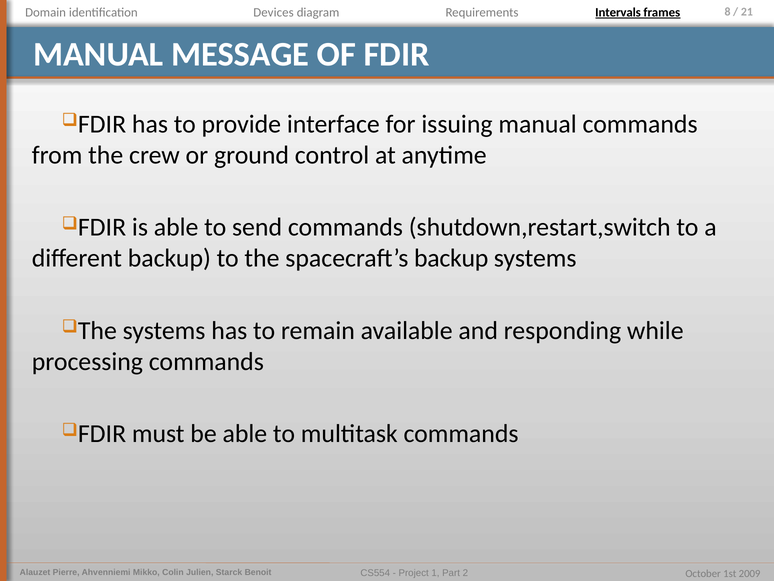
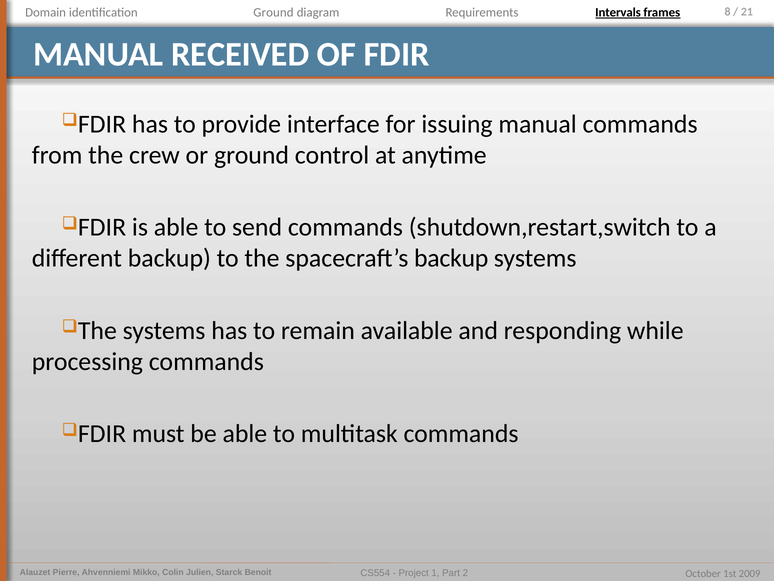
Devices at (273, 12): Devices -> Ground
MESSAGE: MESSAGE -> RECEIVED
